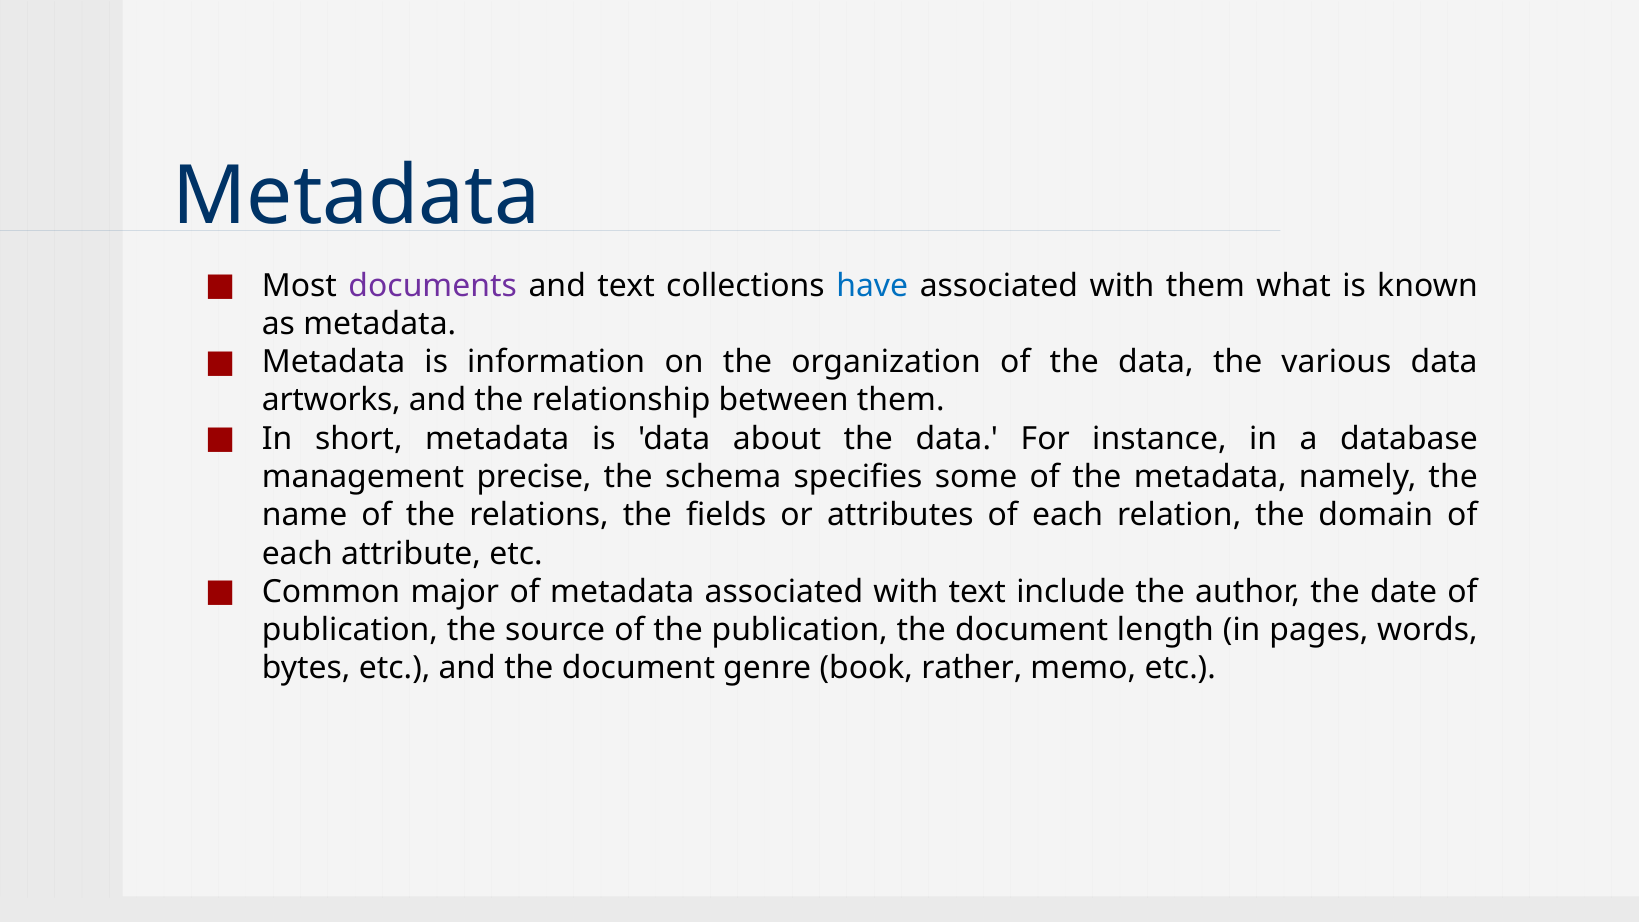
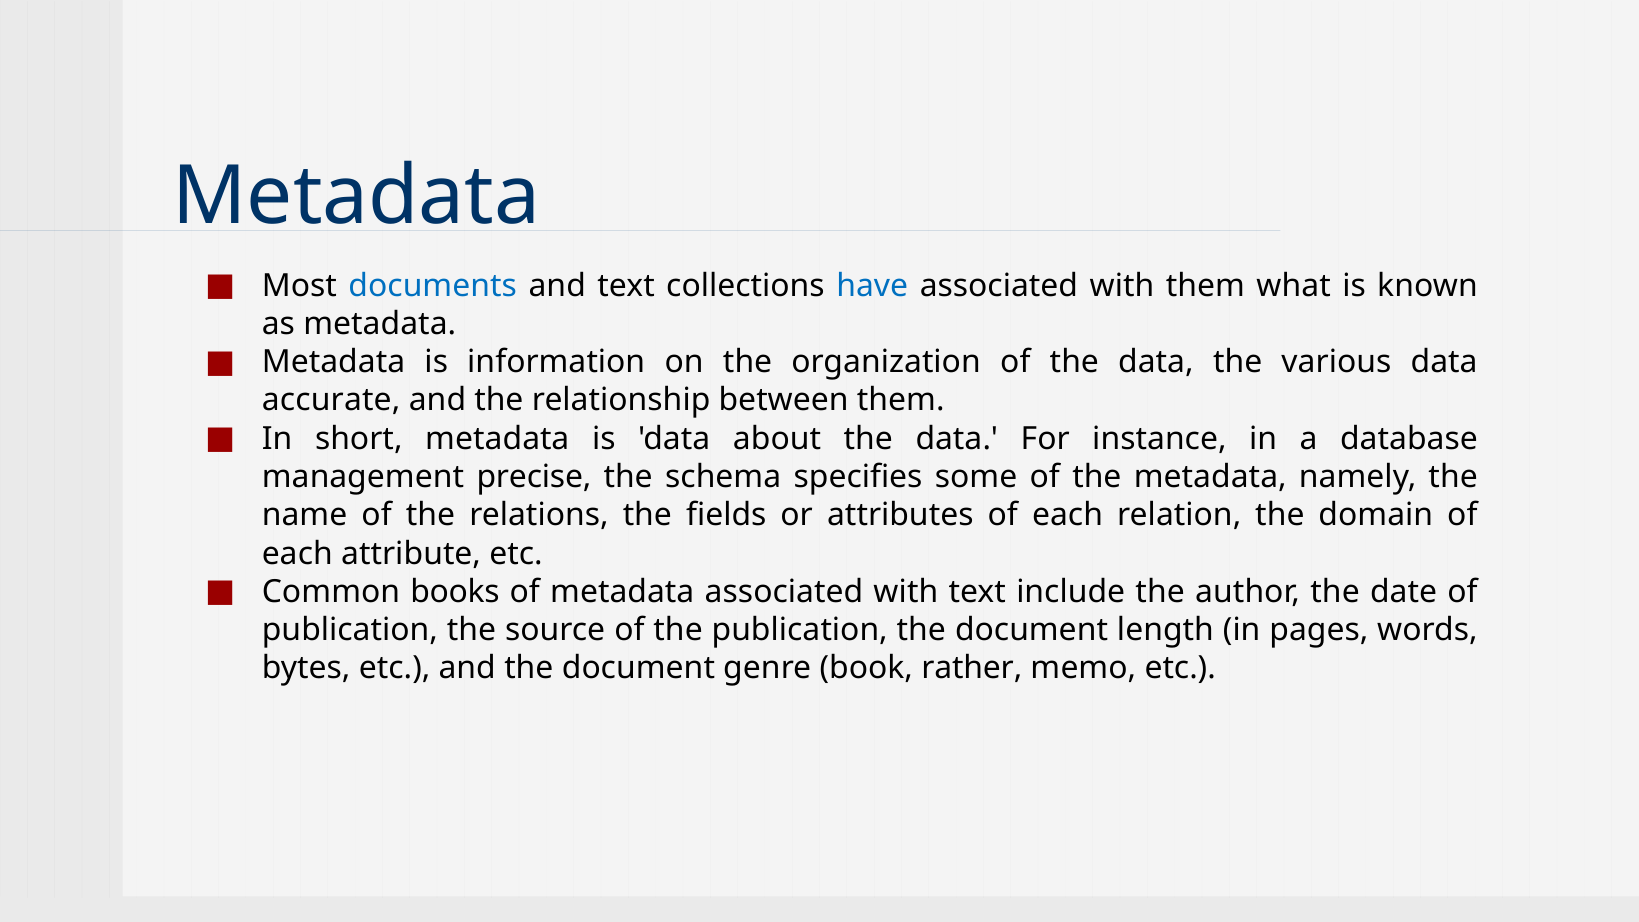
documents colour: purple -> blue
artworks: artworks -> accurate
major: major -> books
